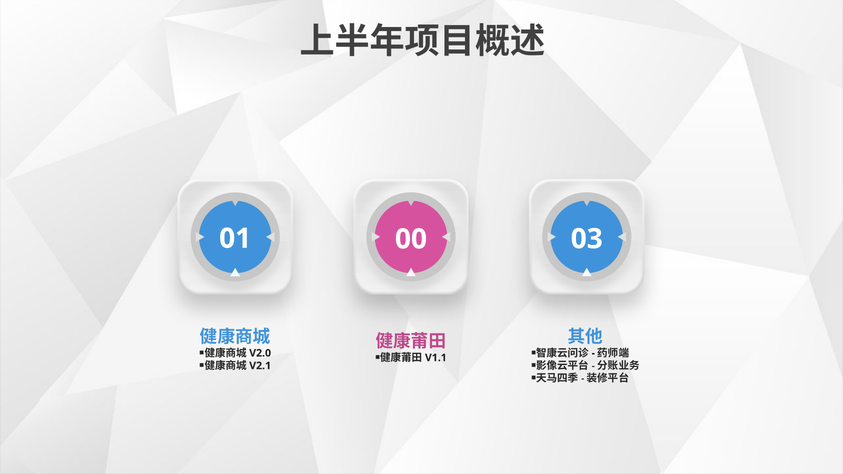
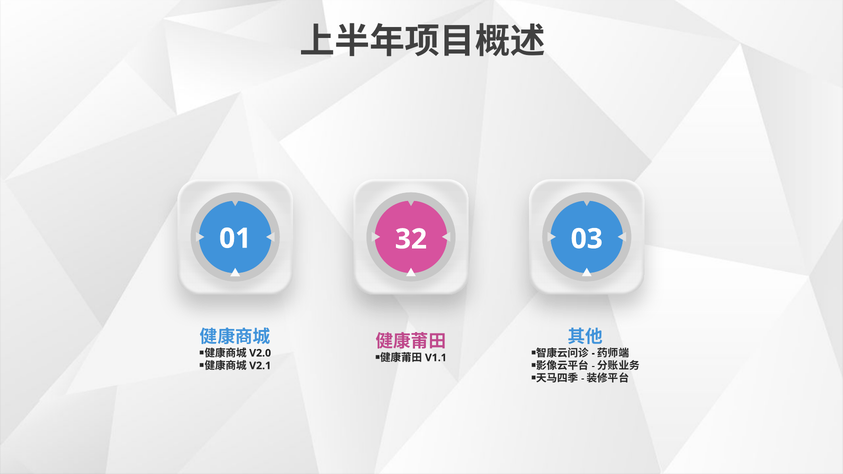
00: 00 -> 32
